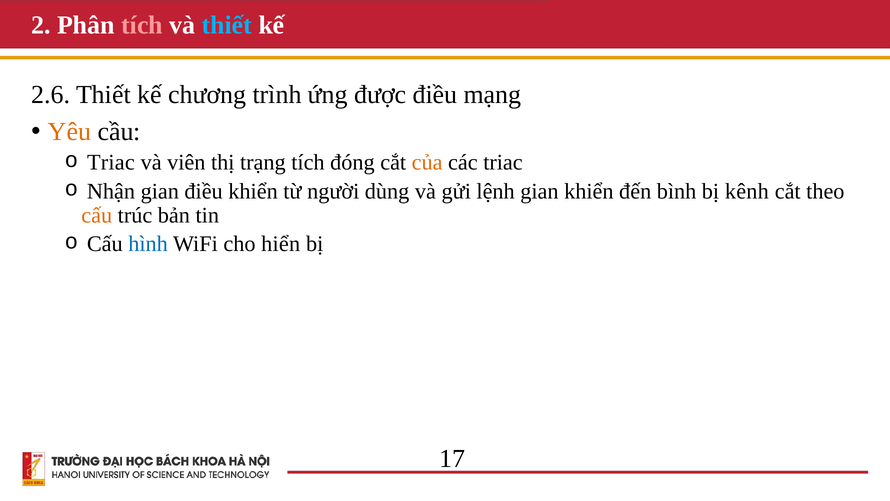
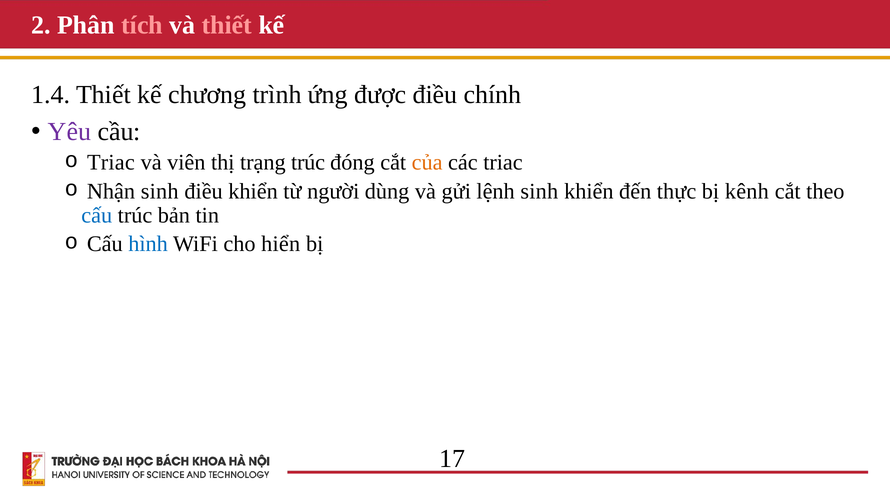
thiết at (227, 25) colour: light blue -> pink
2.6: 2.6 -> 1.4
mạng: mạng -> chính
Yêu colour: orange -> purple
trạng tích: tích -> trúc
Nhận gian: gian -> sinh
lệnh gian: gian -> sinh
bình: bình -> thực
cấu at (97, 215) colour: orange -> blue
